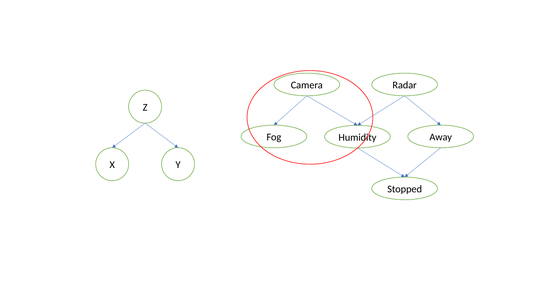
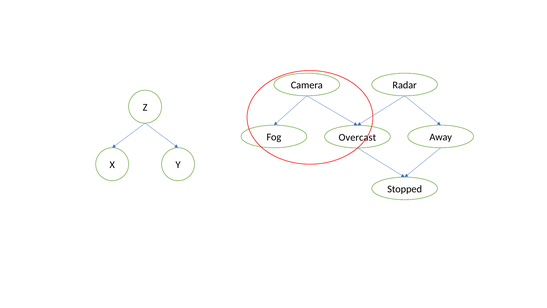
Humidity: Humidity -> Overcast
